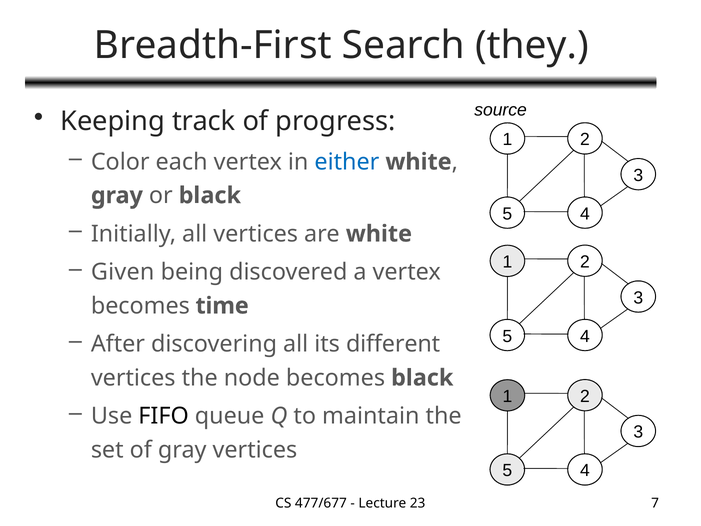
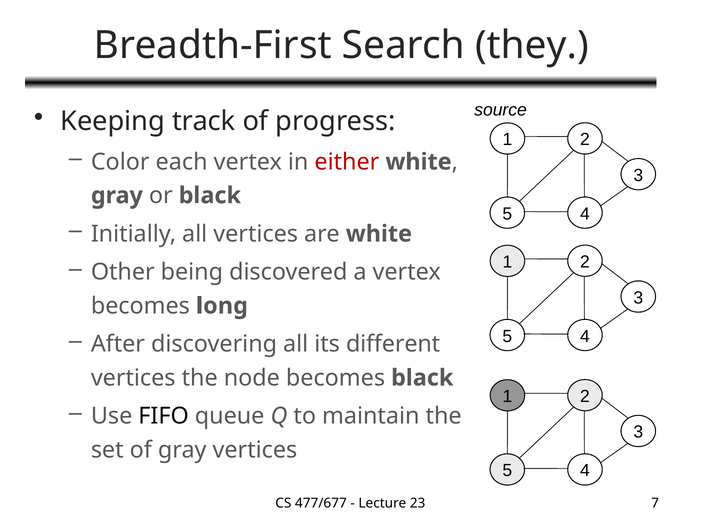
either colour: blue -> red
Given: Given -> Other
time: time -> long
